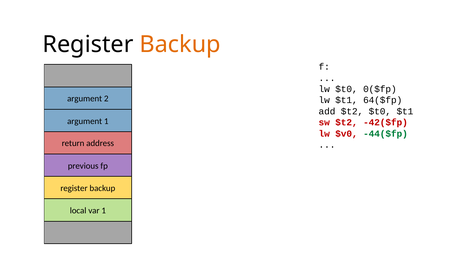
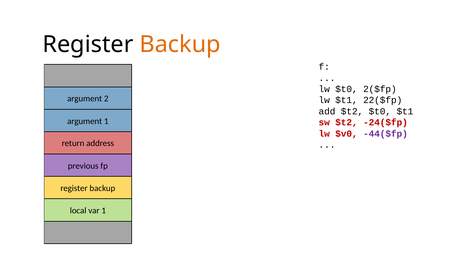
0($fp: 0($fp -> 2($fp
64($fp: 64($fp -> 22($fp
-42($fp: -42($fp -> -24($fp
-44($fp colour: green -> purple
